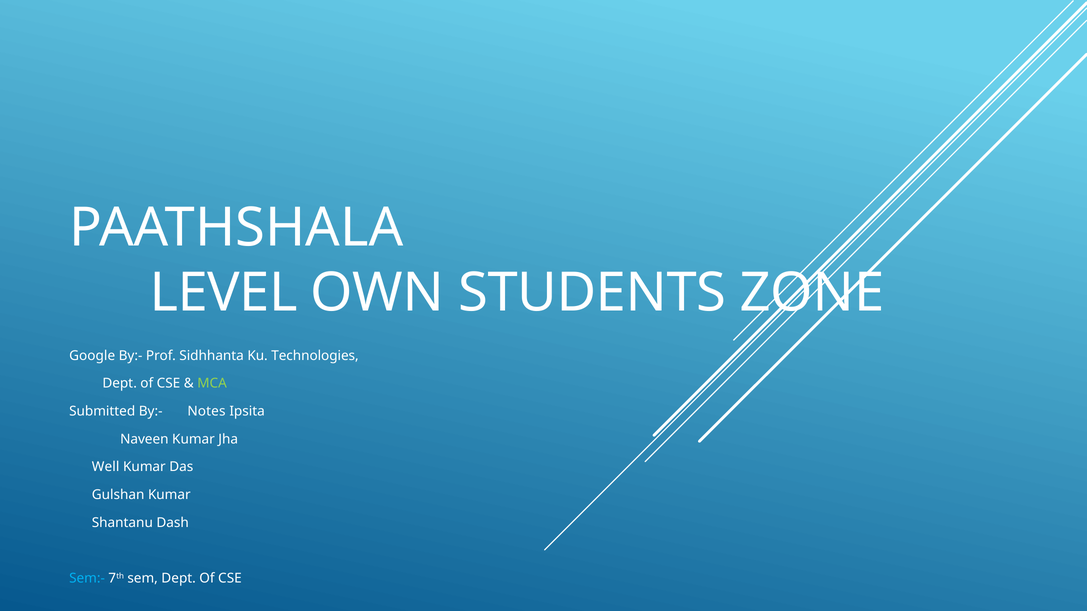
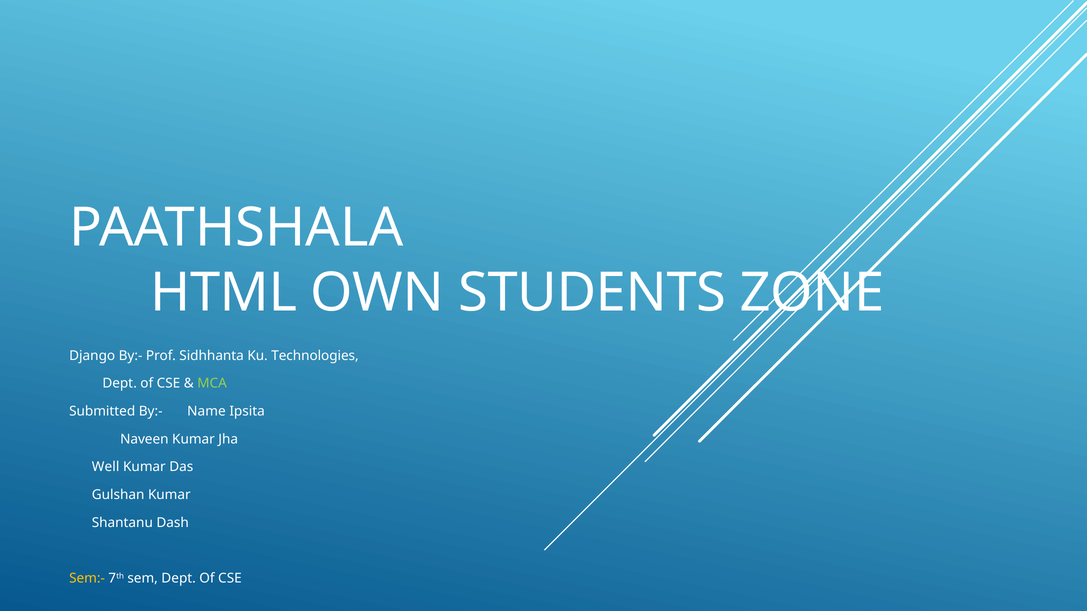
LEVEL: LEVEL -> HTML
Google: Google -> Django
Notes: Notes -> Name
Sem:- colour: light blue -> yellow
